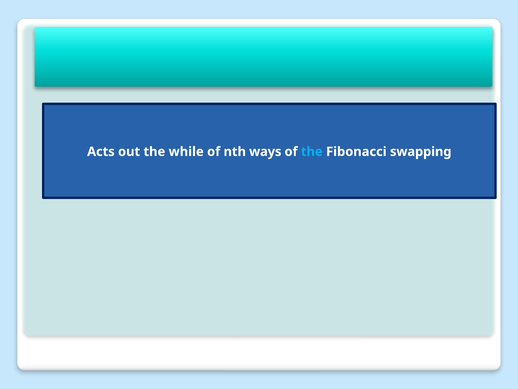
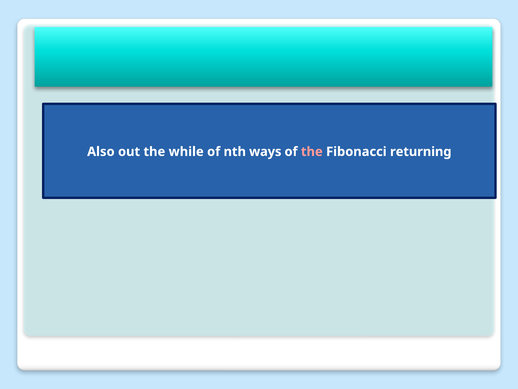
Acts: Acts -> Also
the at (312, 151) colour: light blue -> pink
swapping: swapping -> returning
